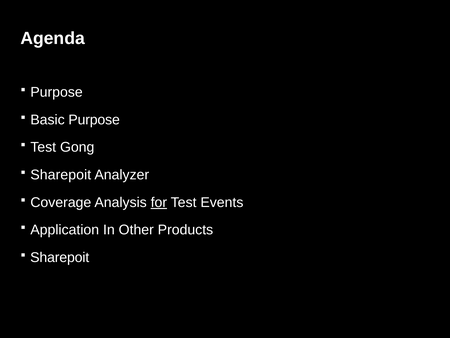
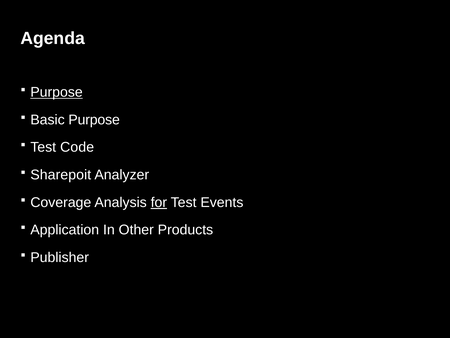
Purpose at (57, 92) underline: none -> present
Gong: Gong -> Code
Sharepoit at (60, 257): Sharepoit -> Publisher
